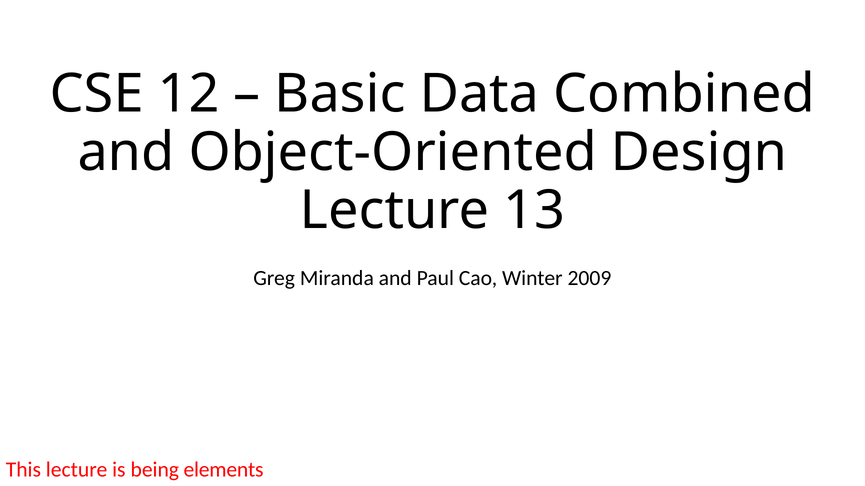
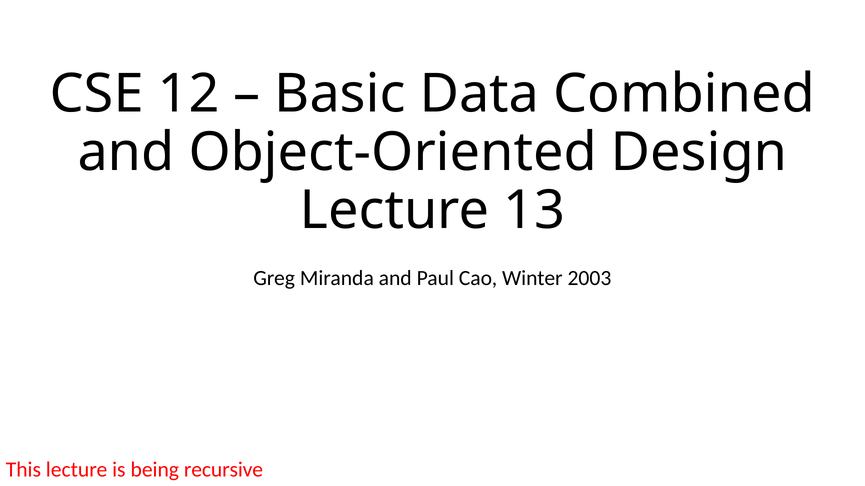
2009: 2009 -> 2003
elements: elements -> recursive
